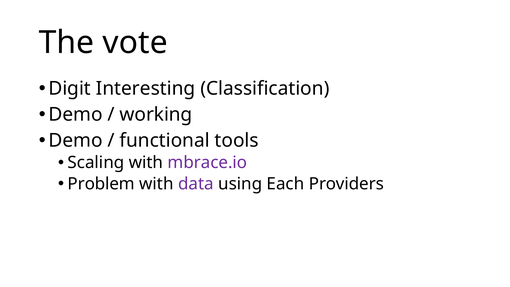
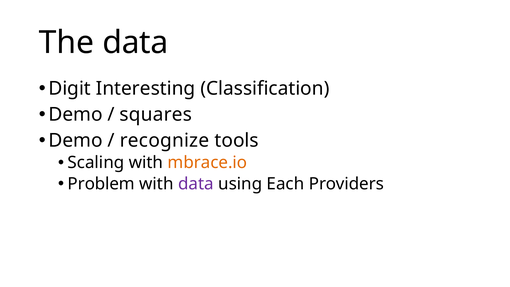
The vote: vote -> data
working: working -> squares
functional: functional -> recognize
mbrace.io colour: purple -> orange
